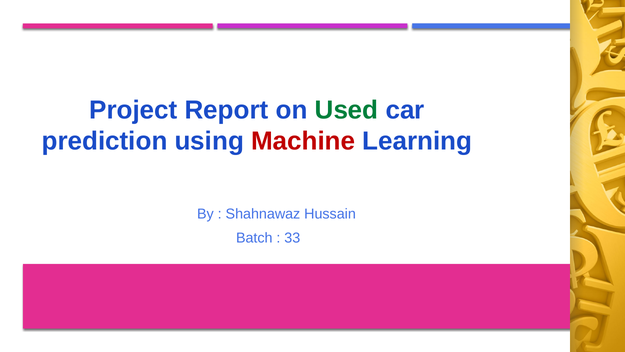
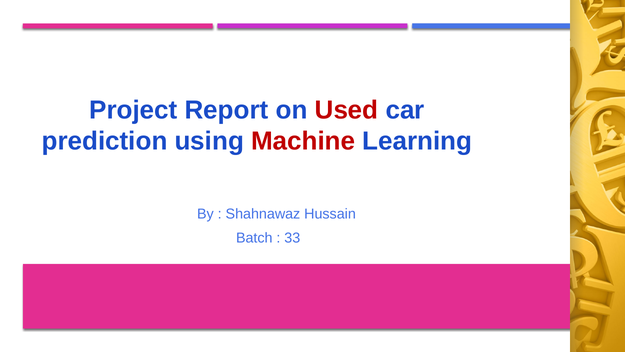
Used colour: green -> red
